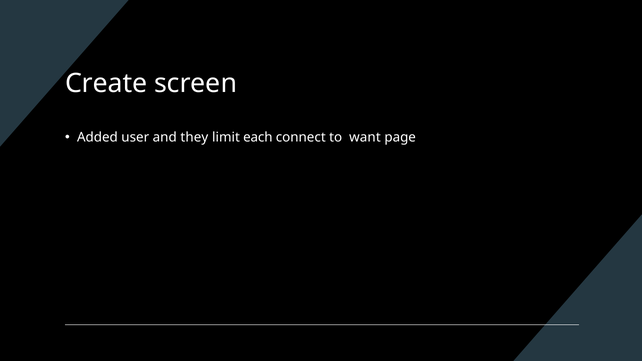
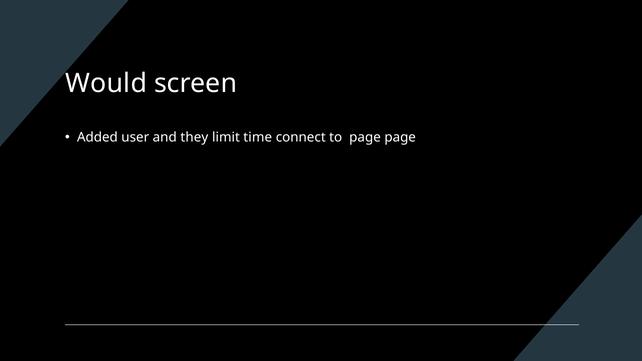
Create: Create -> Would
each: each -> time
to want: want -> page
